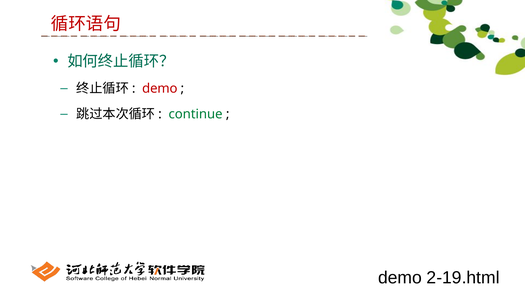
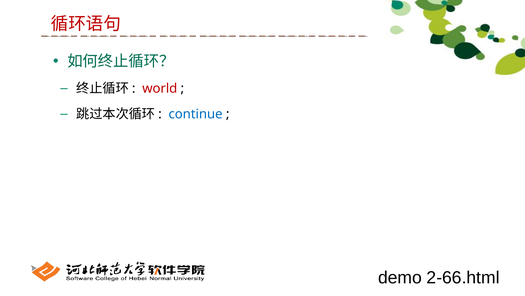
demo at (160, 88): demo -> world
continue colour: green -> blue
2-19.html: 2-19.html -> 2-66.html
